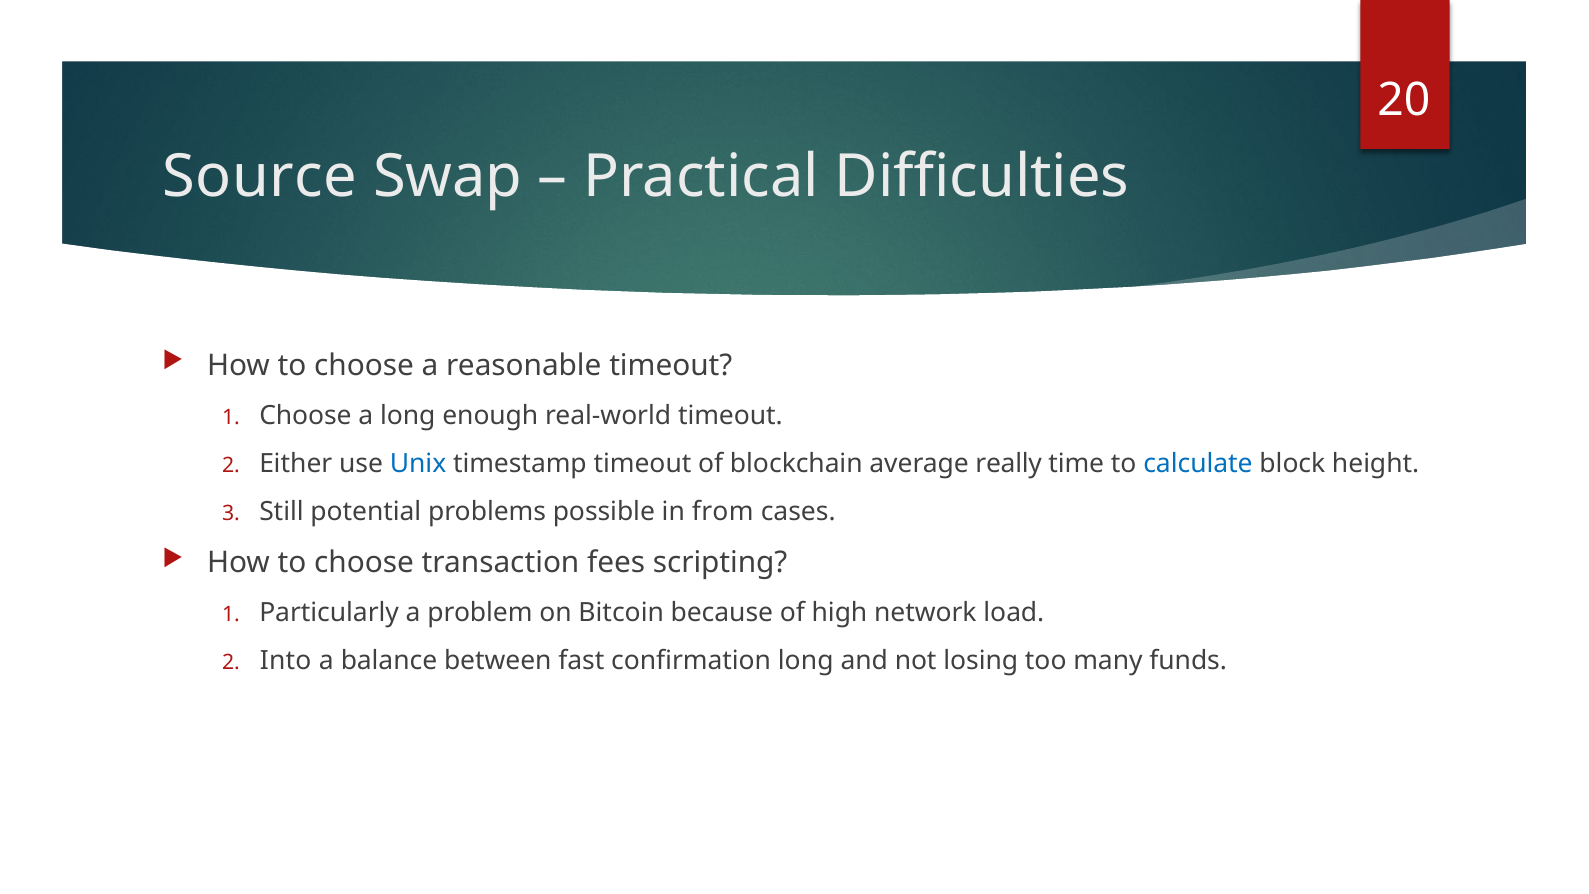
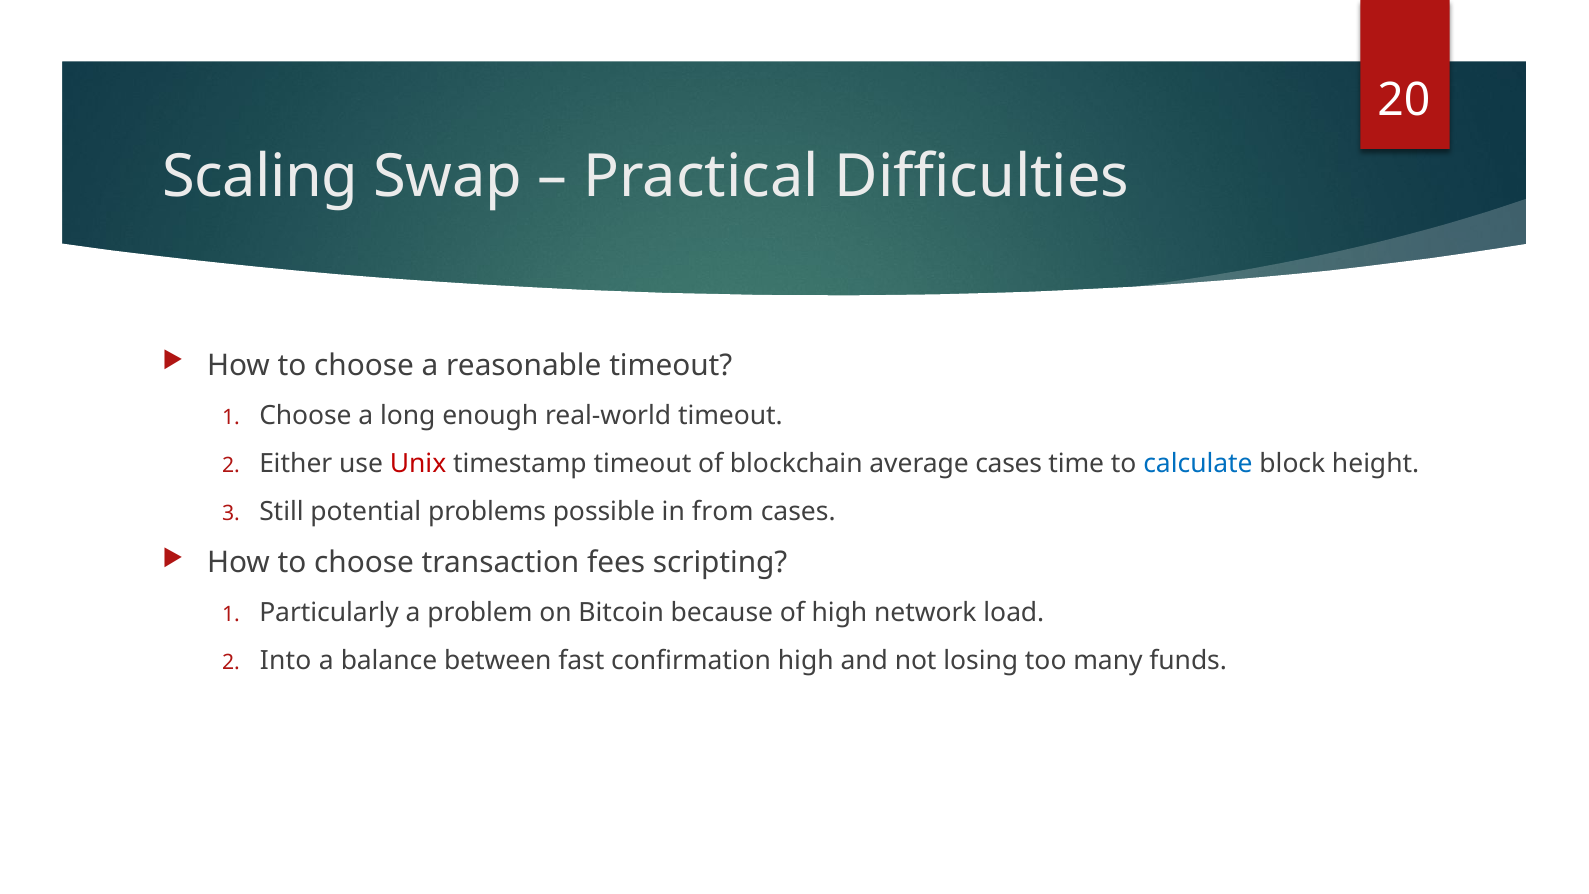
Source: Source -> Scaling
Unix colour: blue -> red
average really: really -> cases
confirmation long: long -> high
